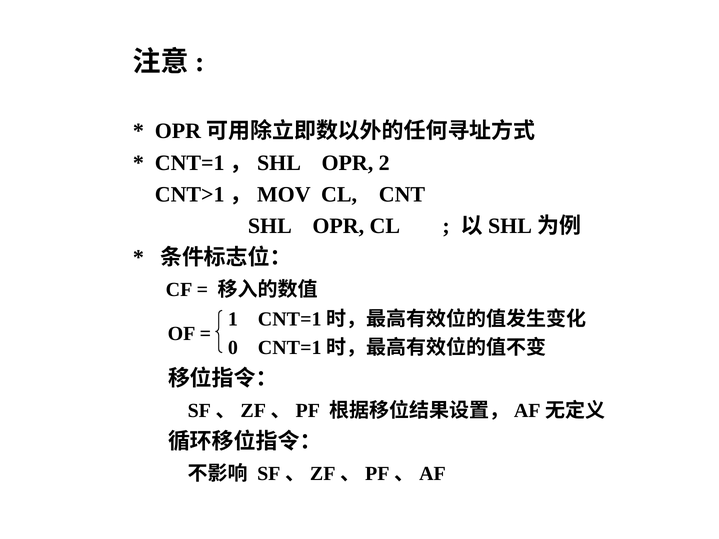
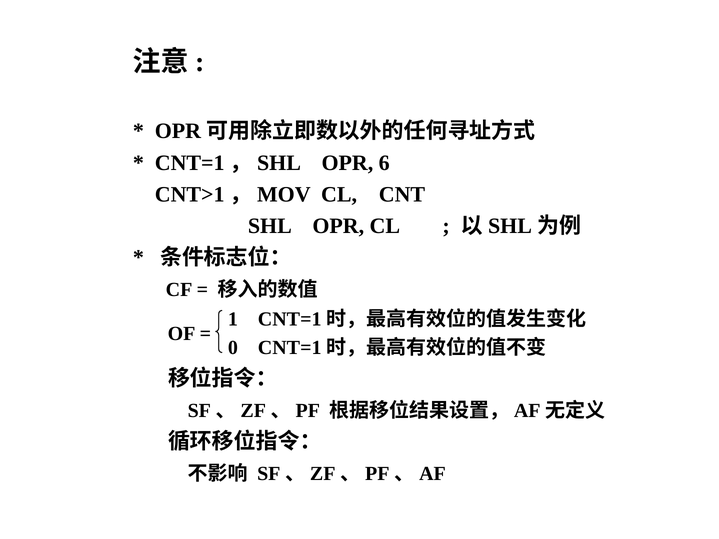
2: 2 -> 6
